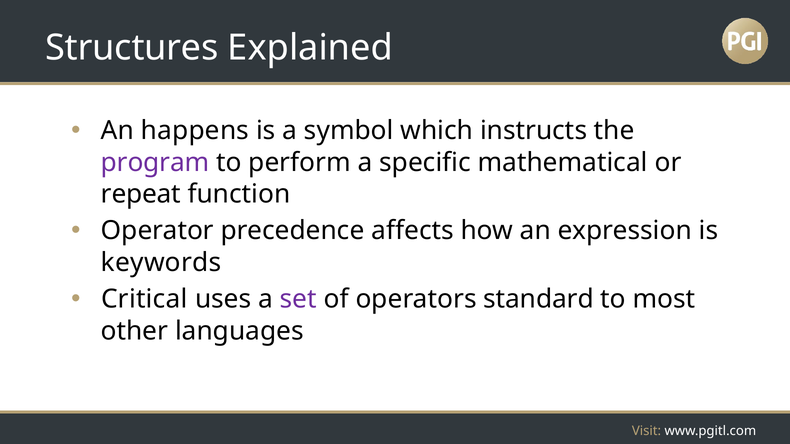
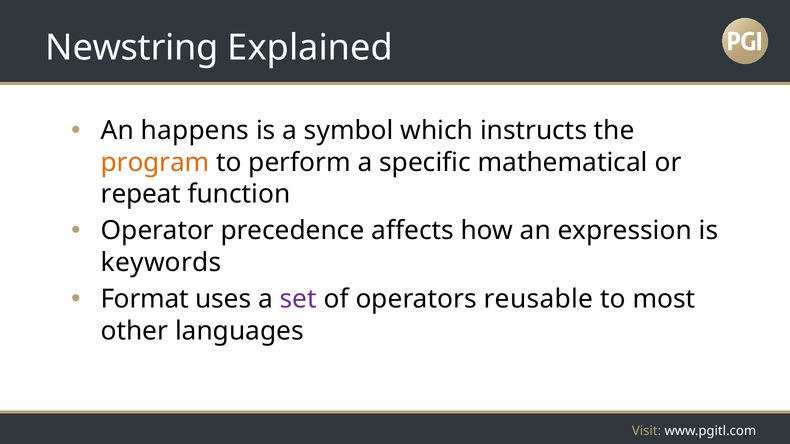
Structures: Structures -> Newstring
program colour: purple -> orange
Critical: Critical -> Format
standard: standard -> reusable
